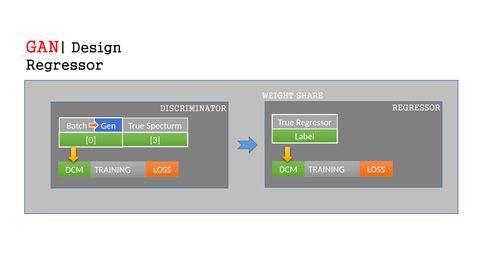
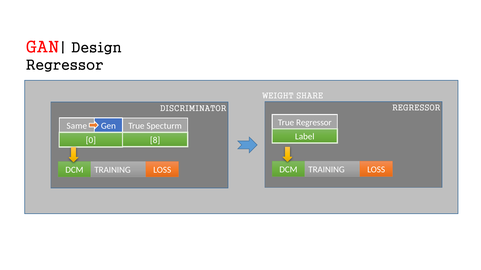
Batch: Batch -> Same
3: 3 -> 8
